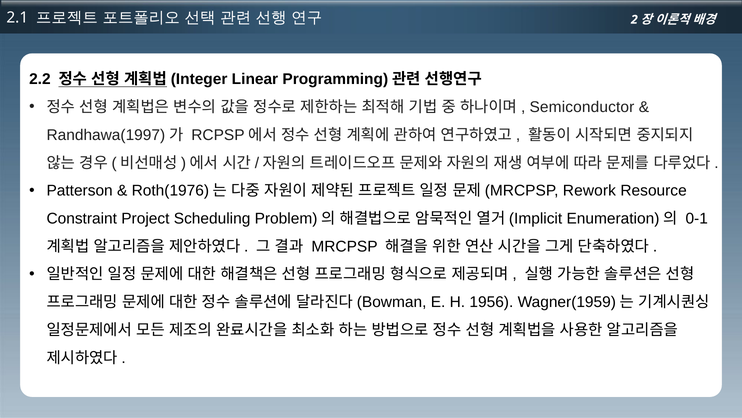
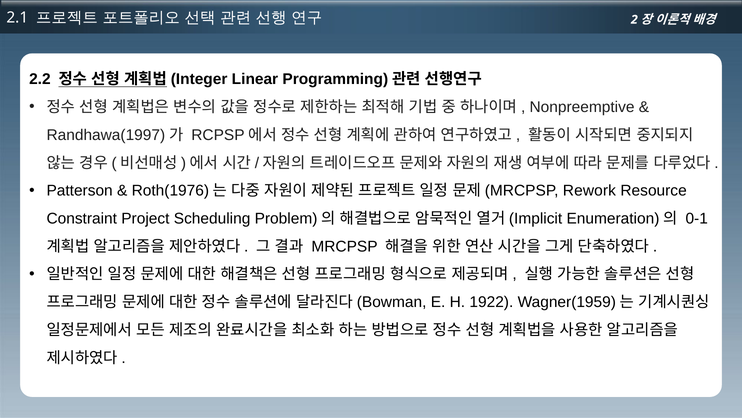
Semiconductor: Semiconductor -> Nonpreemptive
1956: 1956 -> 1922
